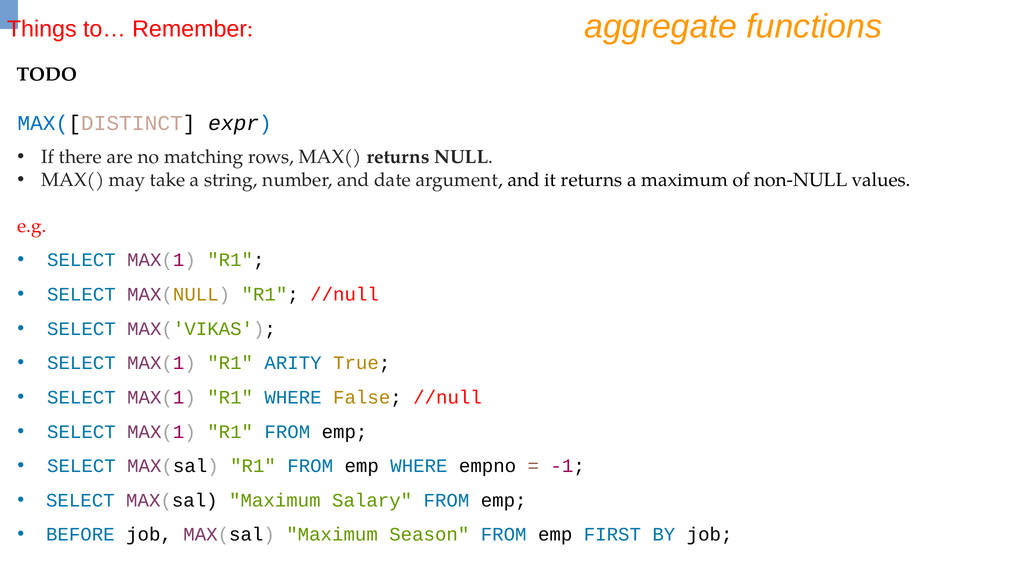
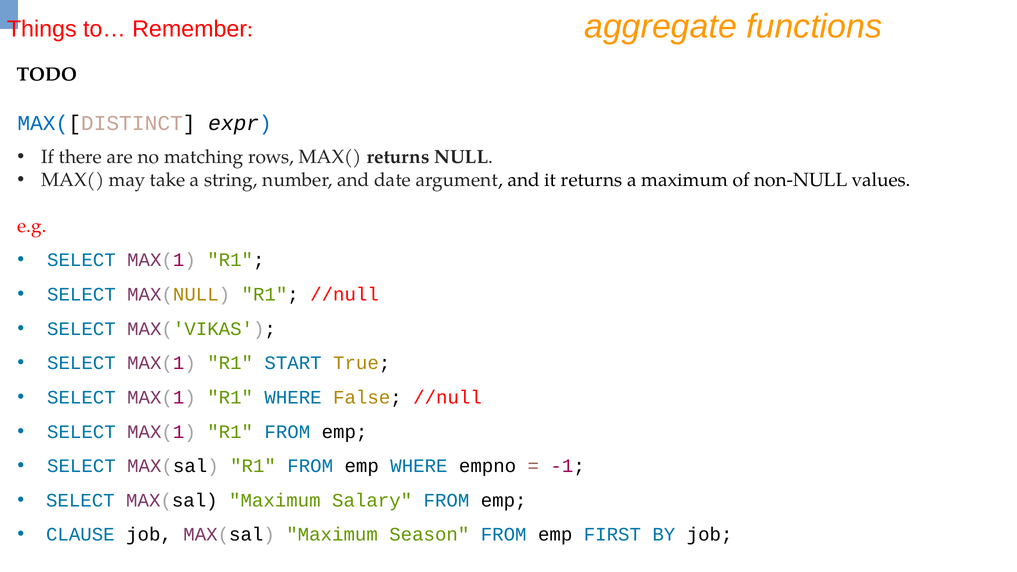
ARITY: ARITY -> START
BEFORE: BEFORE -> CLAUSE
